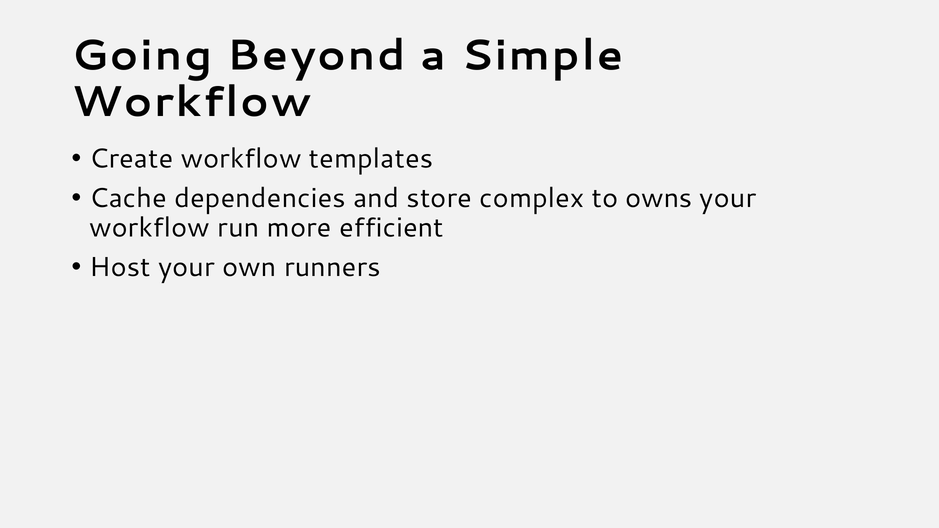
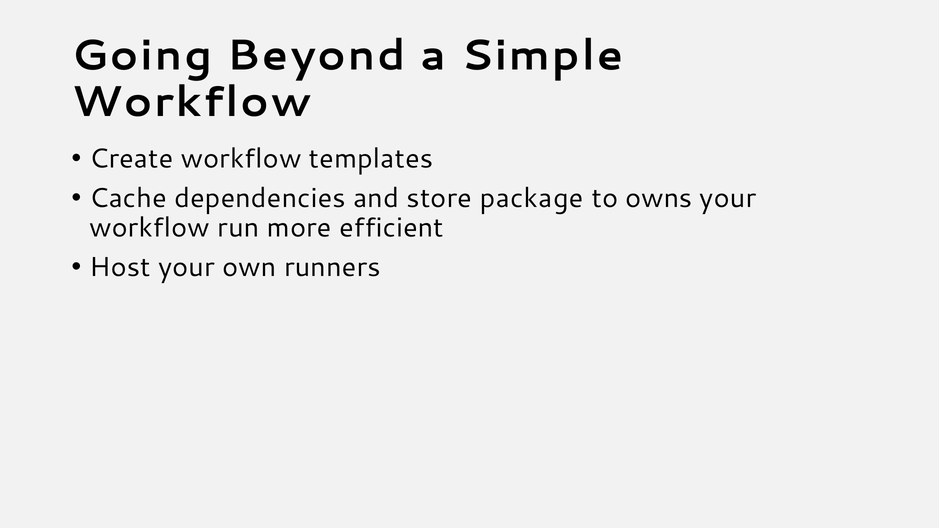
complex: complex -> package
